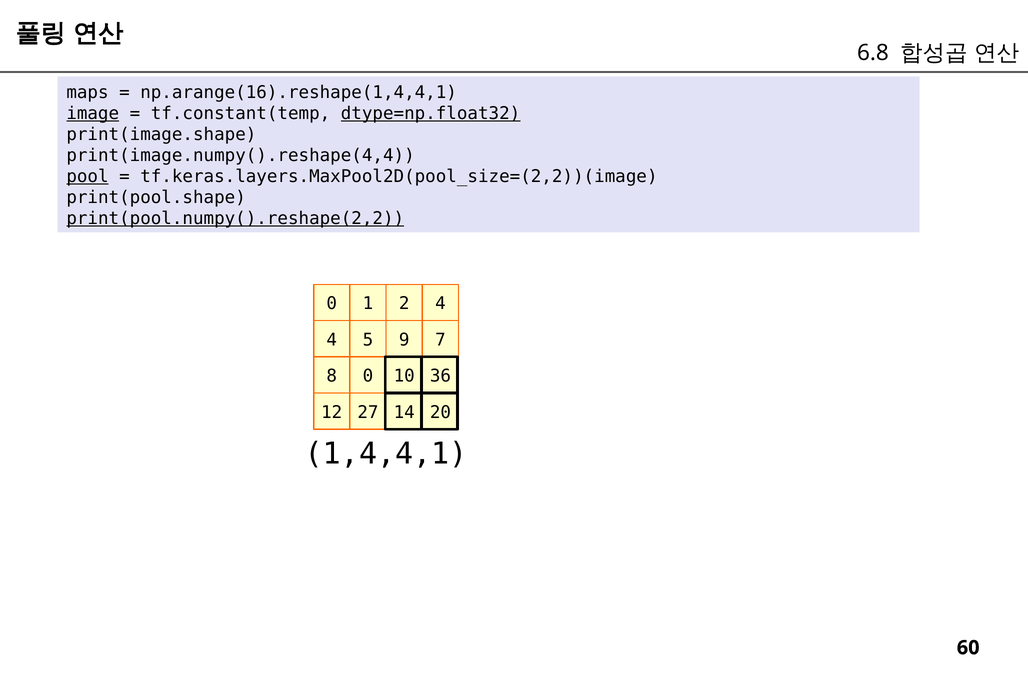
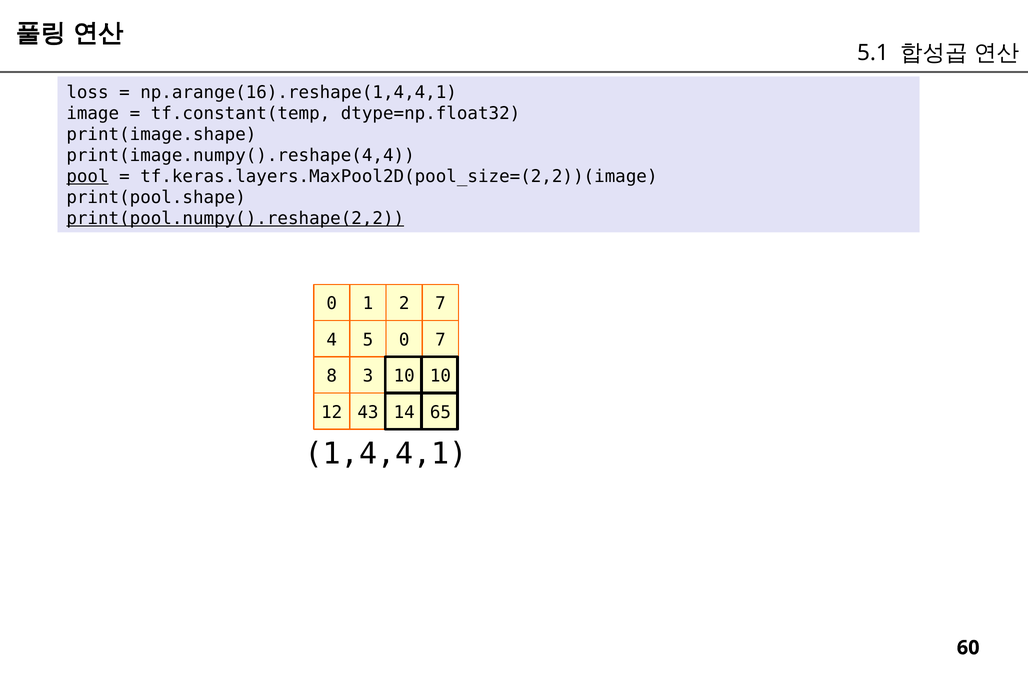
6.8: 6.8 -> 5.1
maps: maps -> loss
image underline: present -> none
dtype=np.float32 underline: present -> none
2 4: 4 -> 7
5 9: 9 -> 0
8 0: 0 -> 3
10 36: 36 -> 10
27: 27 -> 43
20: 20 -> 65
